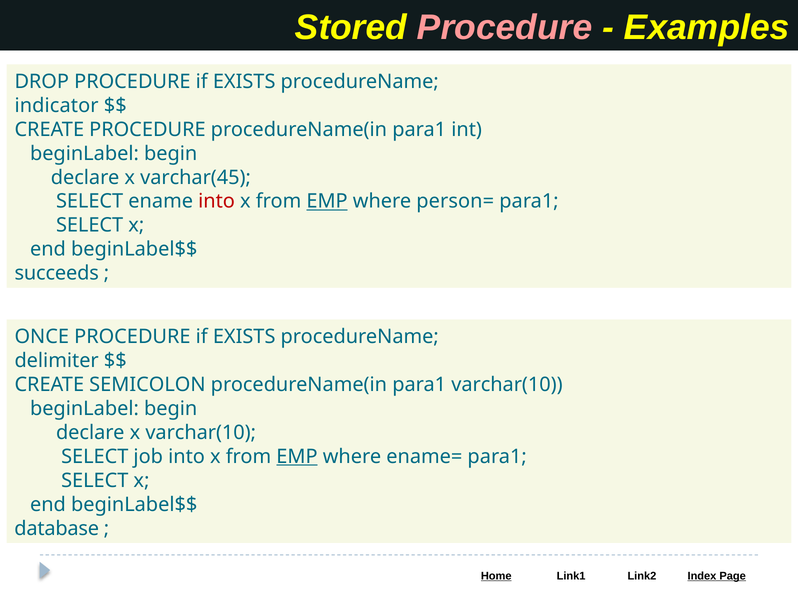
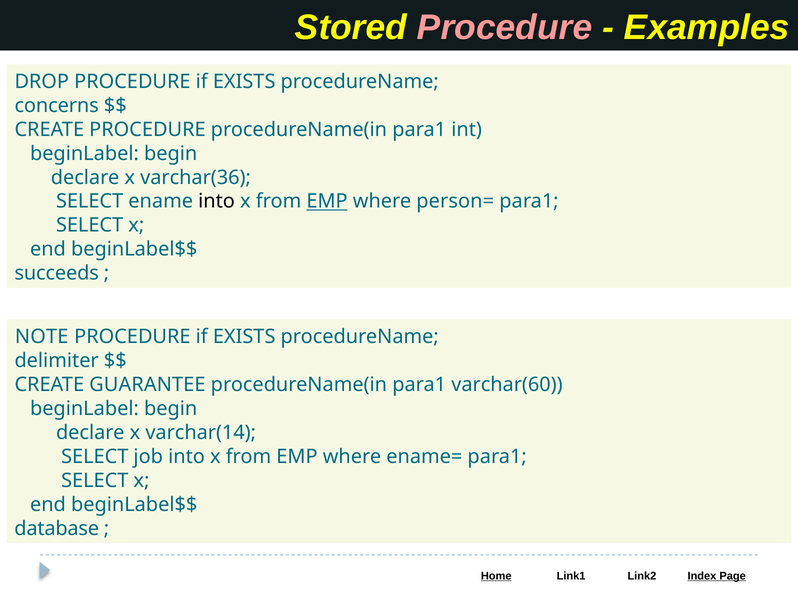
indicator: indicator -> concerns
varchar(45: varchar(45 -> varchar(36
into at (217, 201) colour: red -> black
ONCE: ONCE -> NOTE
SEMICOLON: SEMICOLON -> GUARANTEE
para1 varchar(10: varchar(10 -> varchar(60
x varchar(10: varchar(10 -> varchar(14
EMP at (297, 456) underline: present -> none
